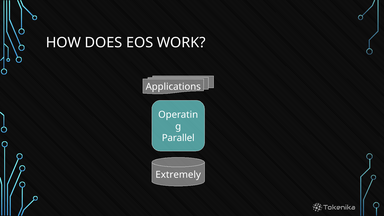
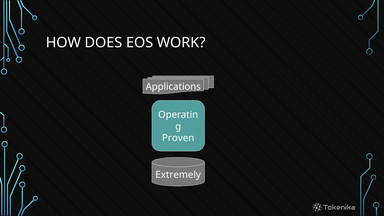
Parallel: Parallel -> Proven
